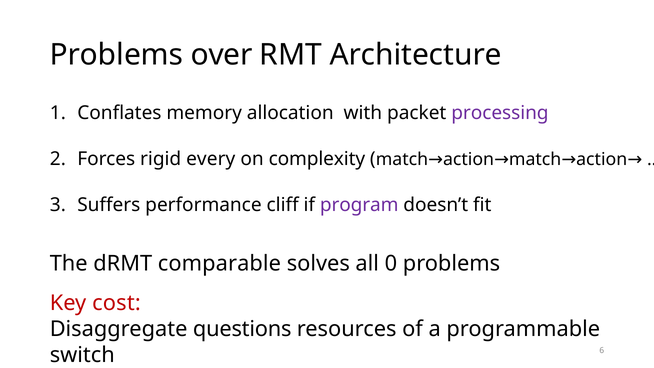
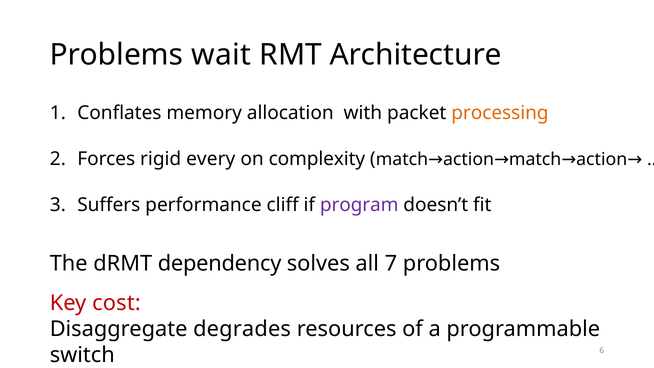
over: over -> wait
processing colour: purple -> orange
comparable: comparable -> dependency
0: 0 -> 7
questions: questions -> degrades
